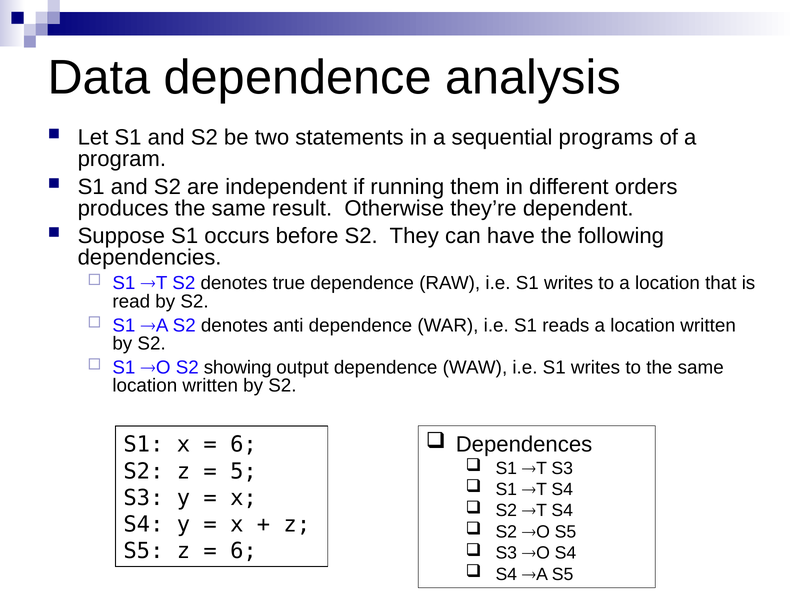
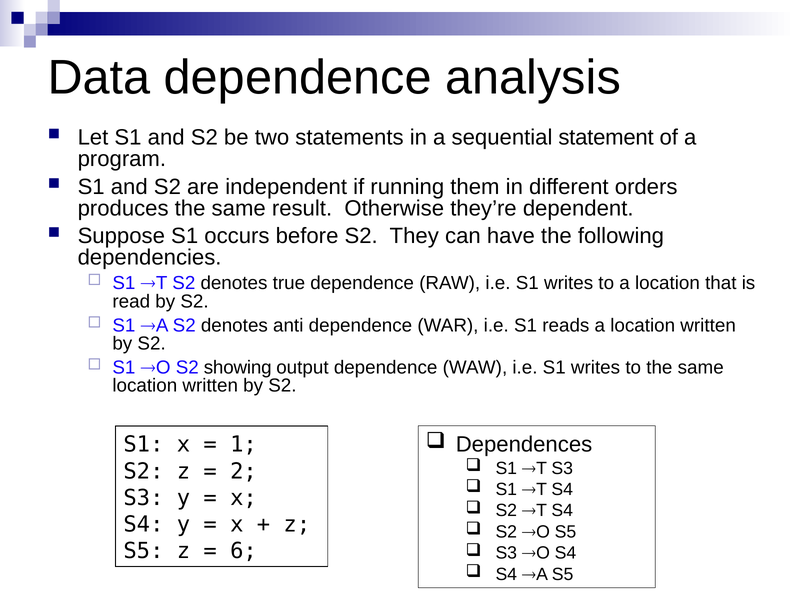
programs: programs -> statement
6 at (243, 445): 6 -> 1
5: 5 -> 2
